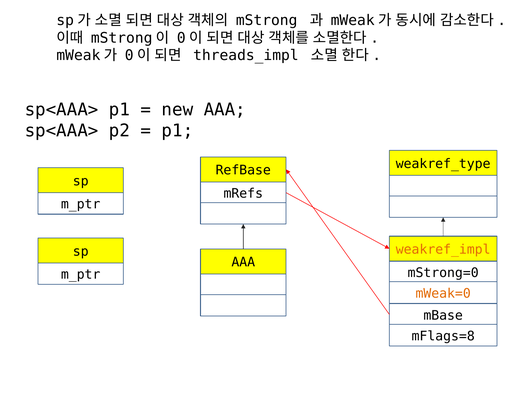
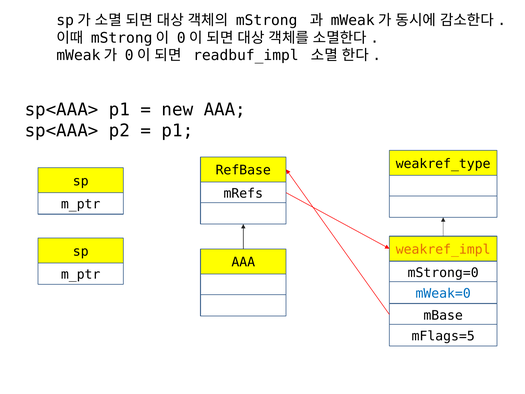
threads_impl: threads_impl -> readbuf_impl
mWeak=0 colour: orange -> blue
mFlags=8: mFlags=8 -> mFlags=5
